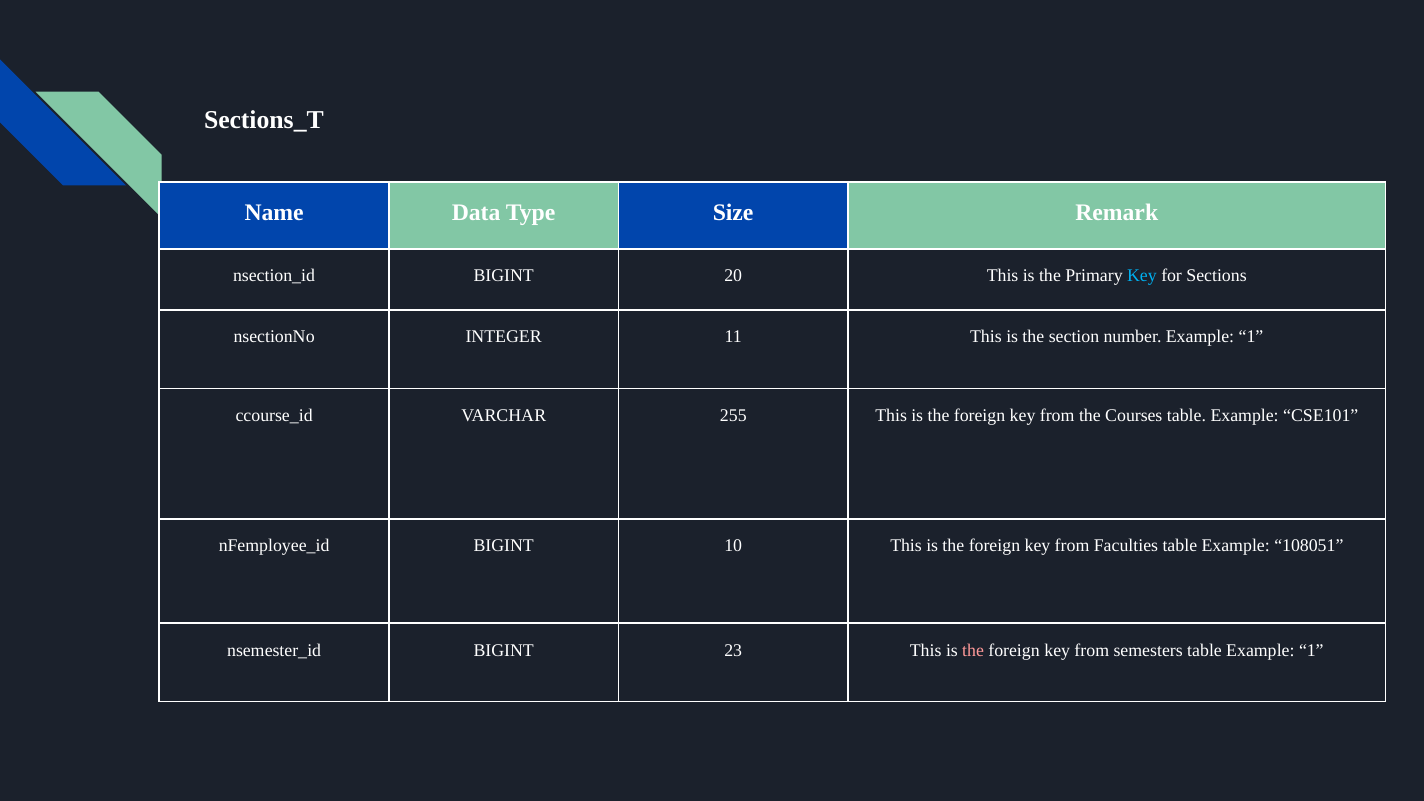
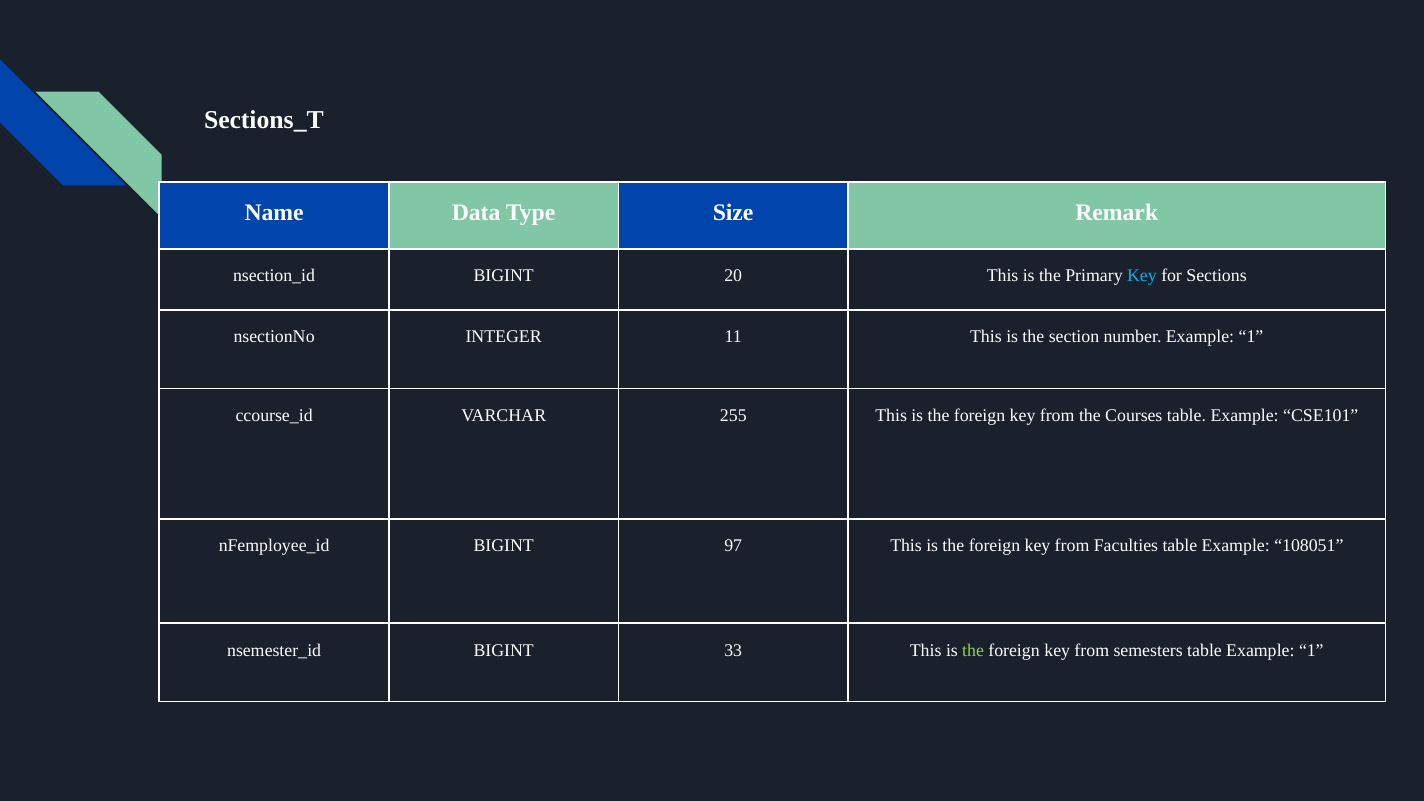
10: 10 -> 97
23: 23 -> 33
the at (973, 650) colour: pink -> light green
